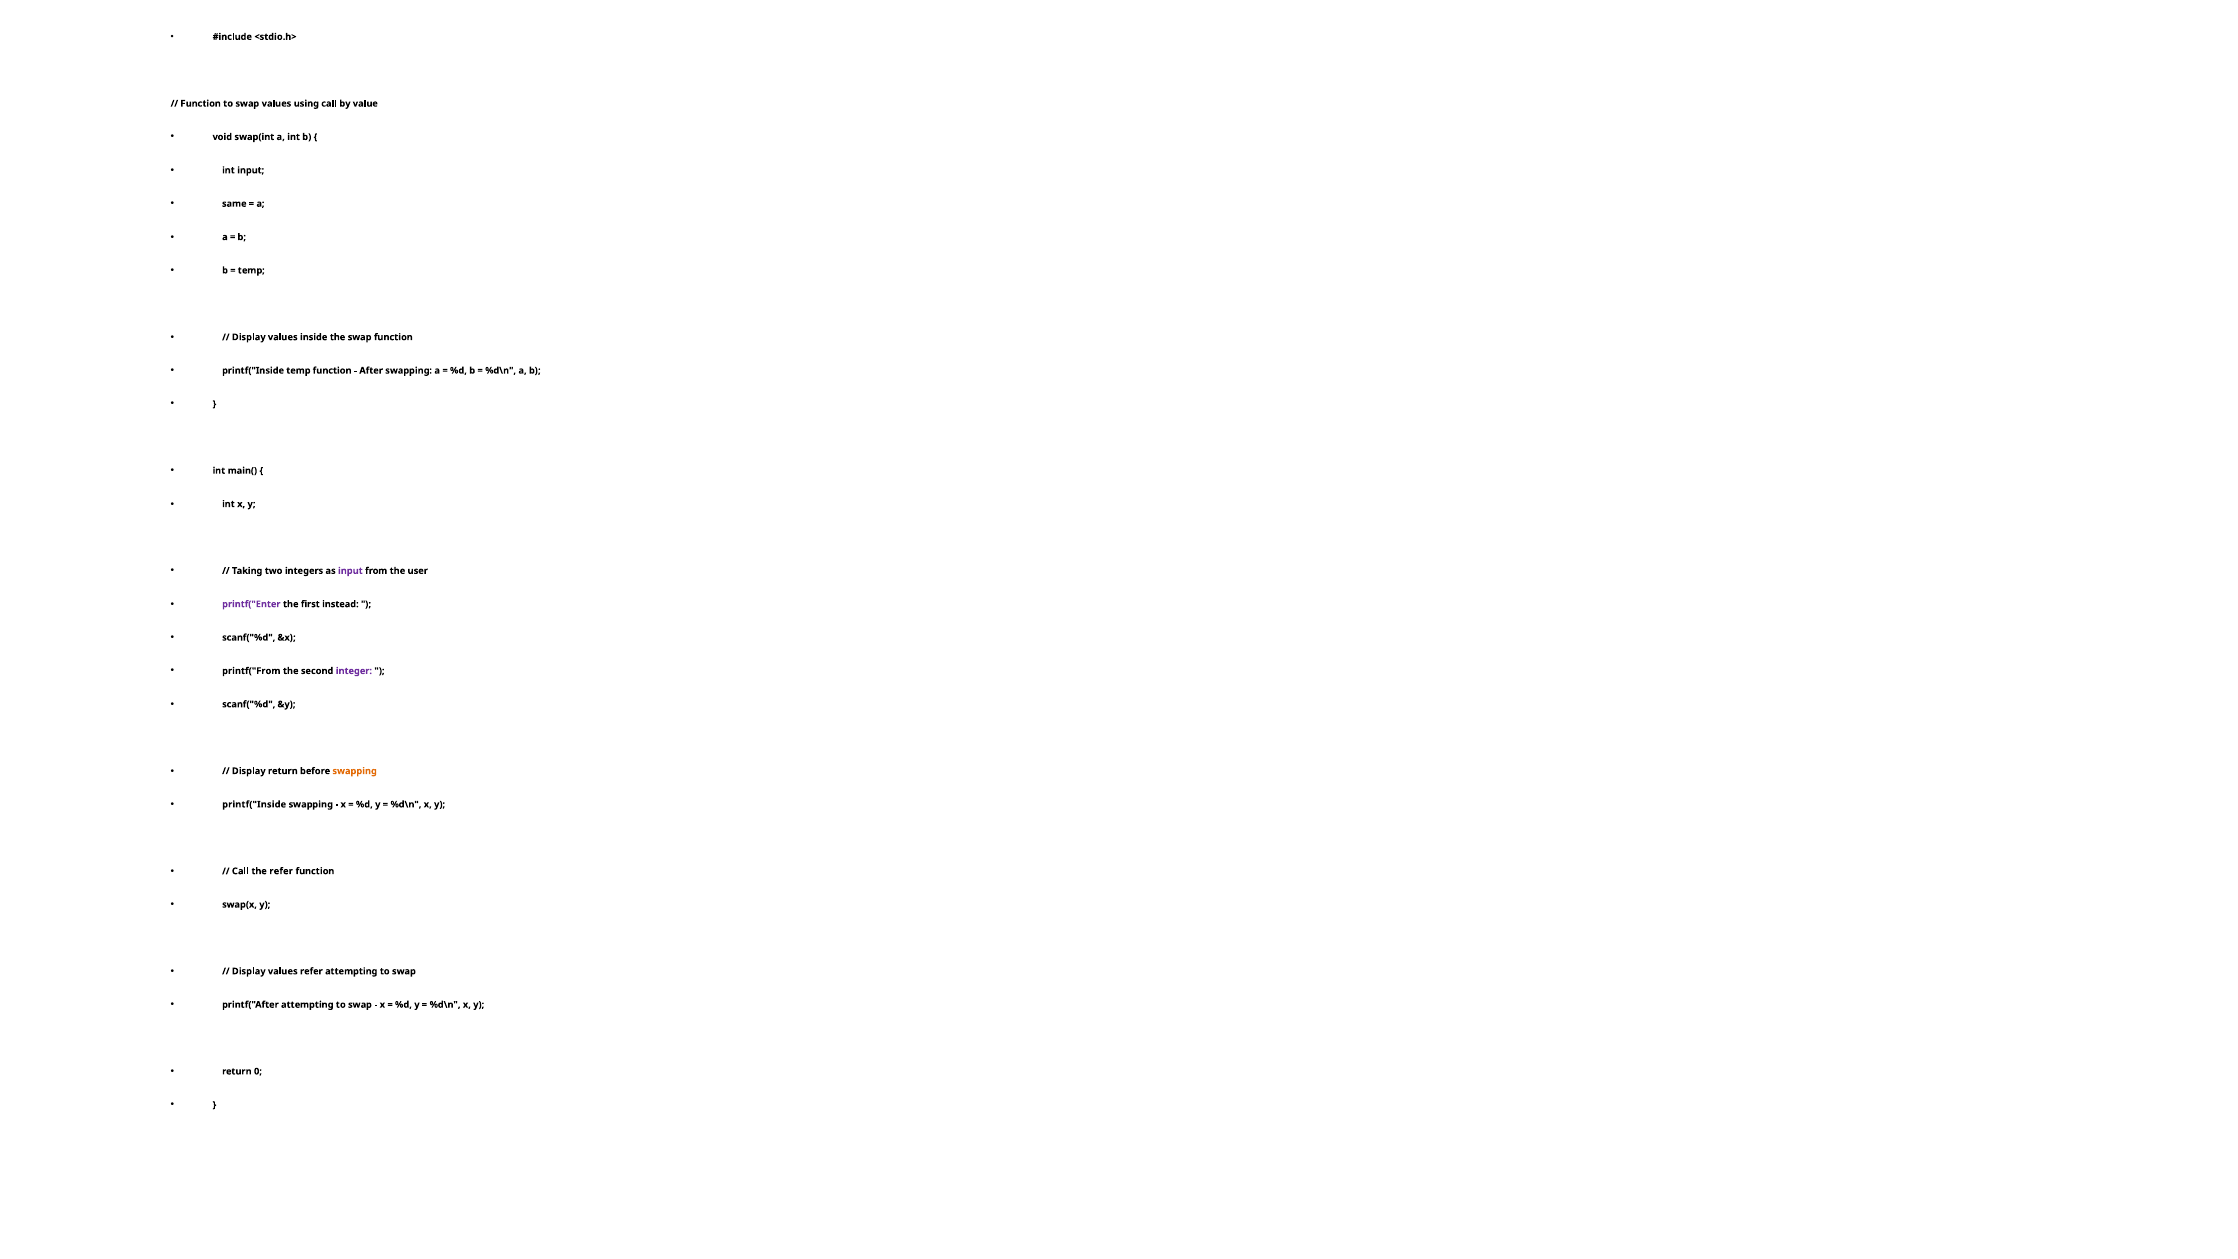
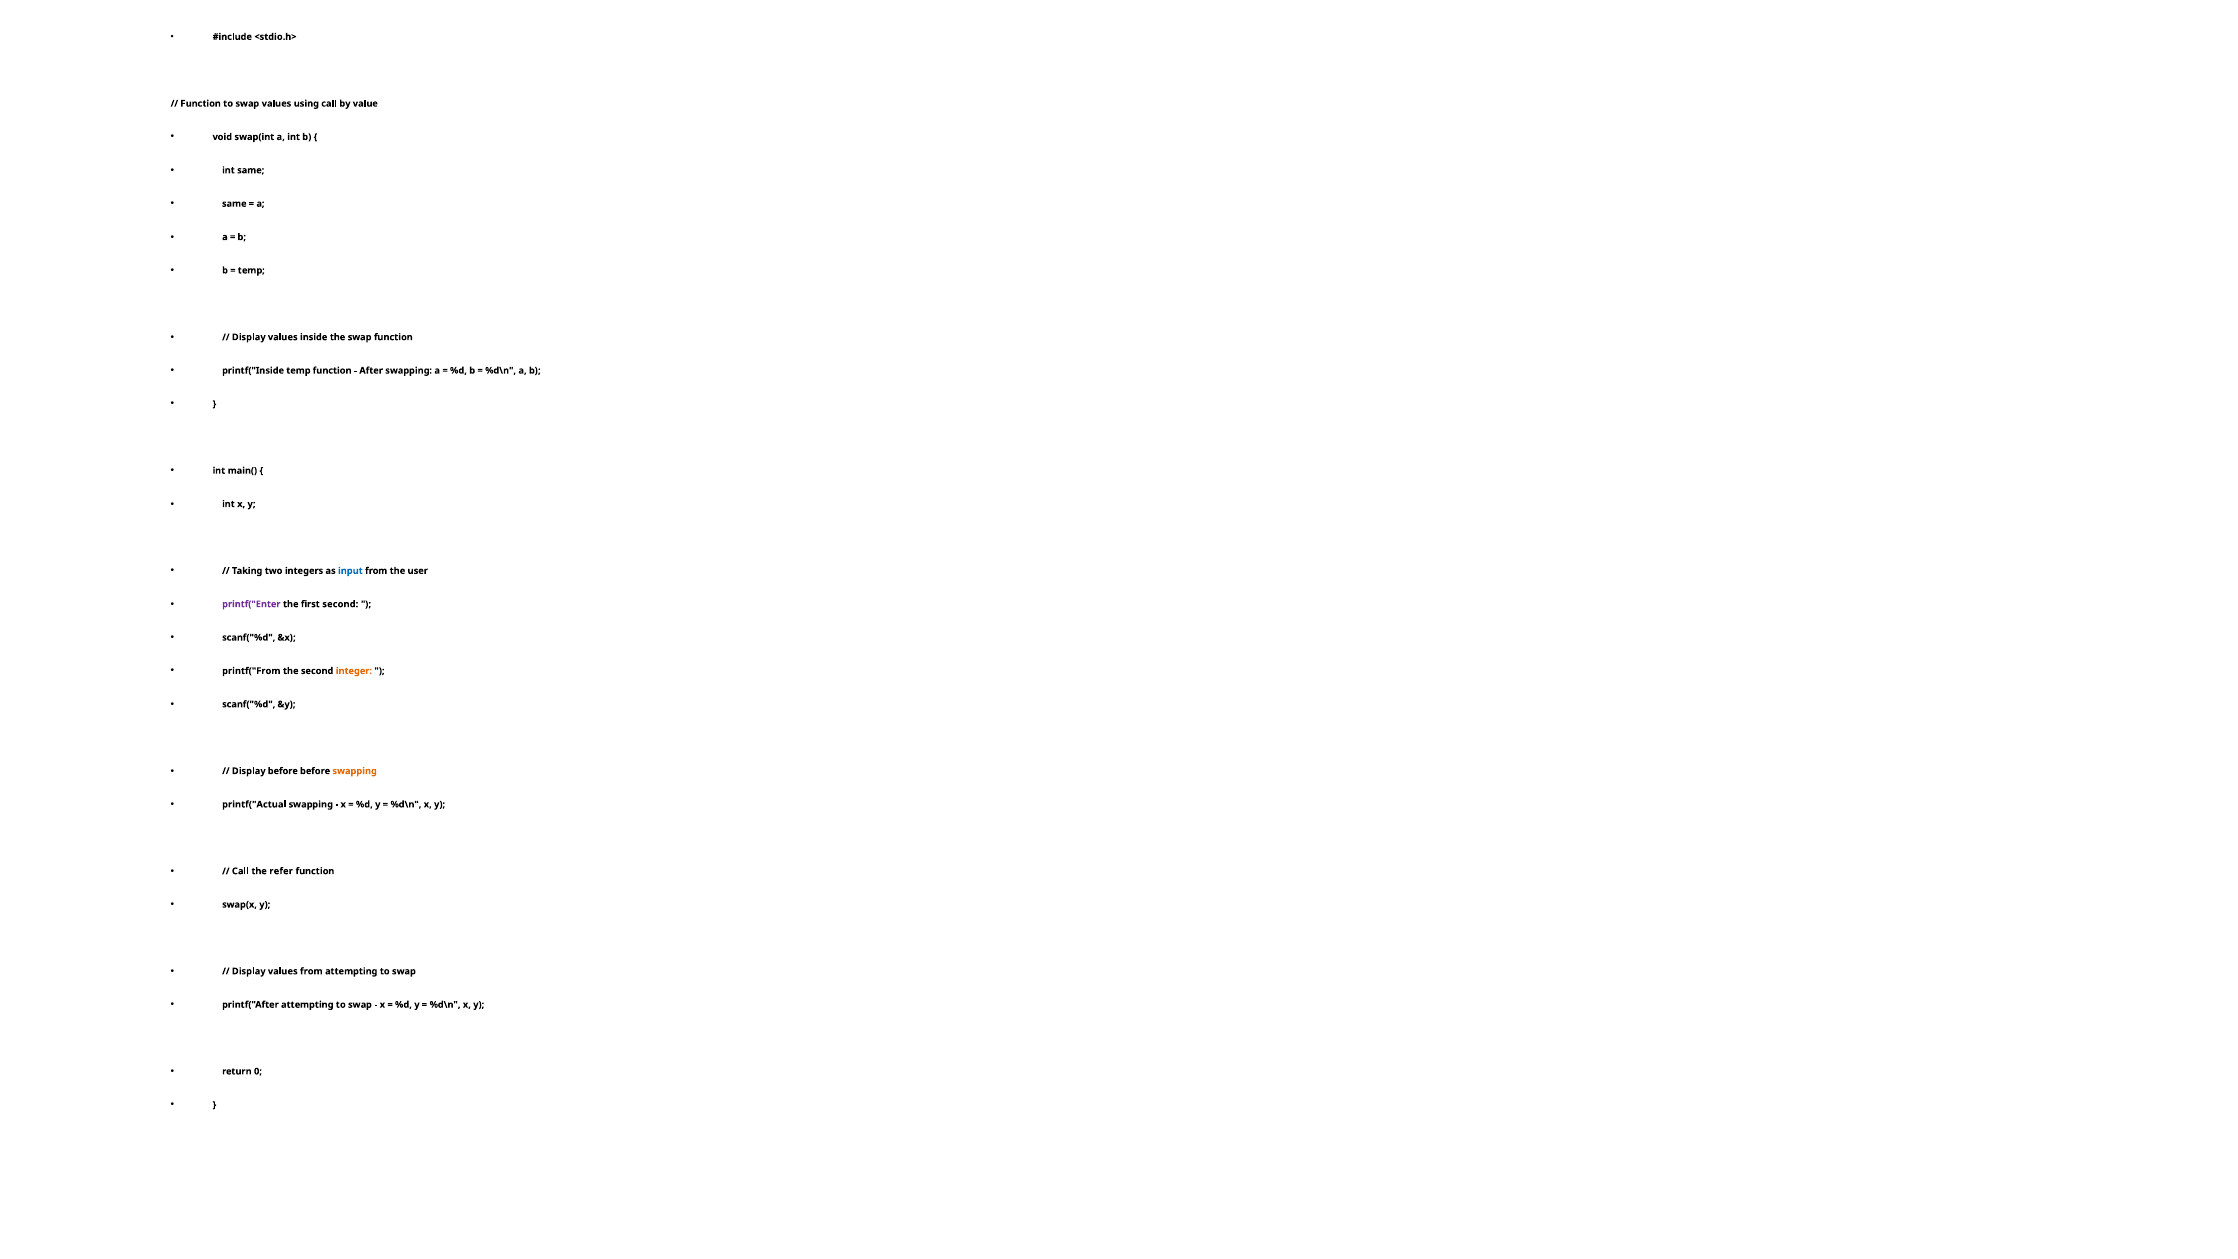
int input: input -> same
input at (350, 571) colour: purple -> blue
first instead: instead -> second
integer colour: purple -> orange
Display return: return -> before
printf("Inside at (254, 804): printf("Inside -> printf("Actual
values refer: refer -> from
